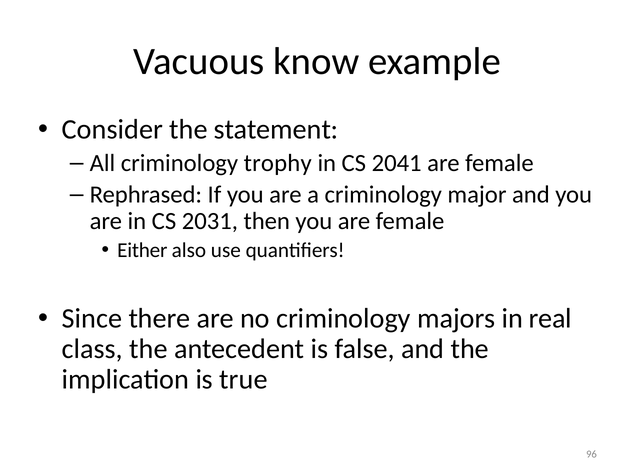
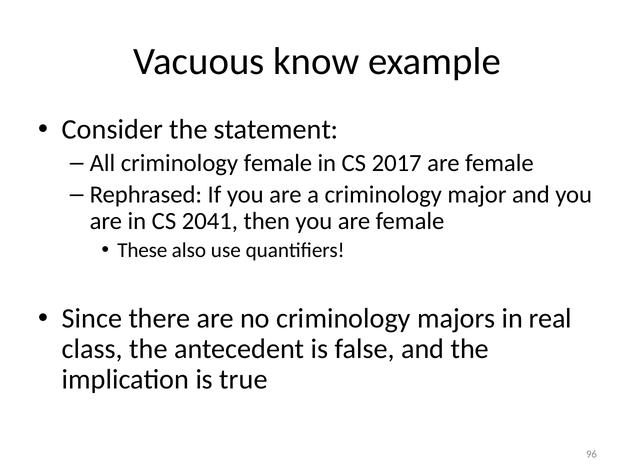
criminology trophy: trophy -> female
2041: 2041 -> 2017
2031: 2031 -> 2041
Either: Either -> These
